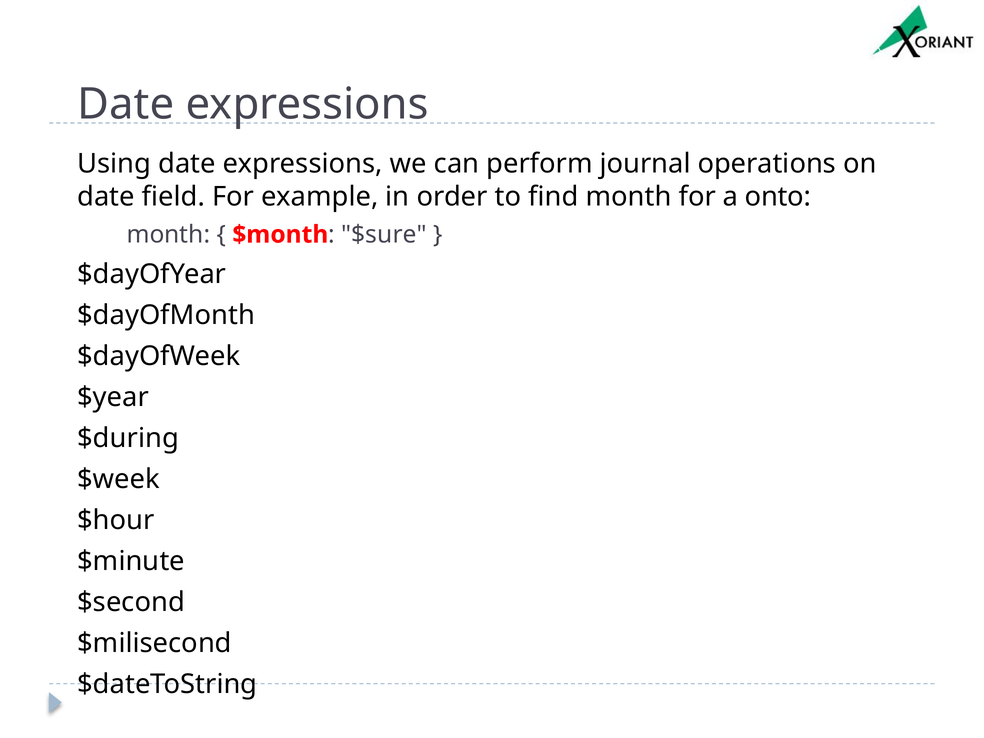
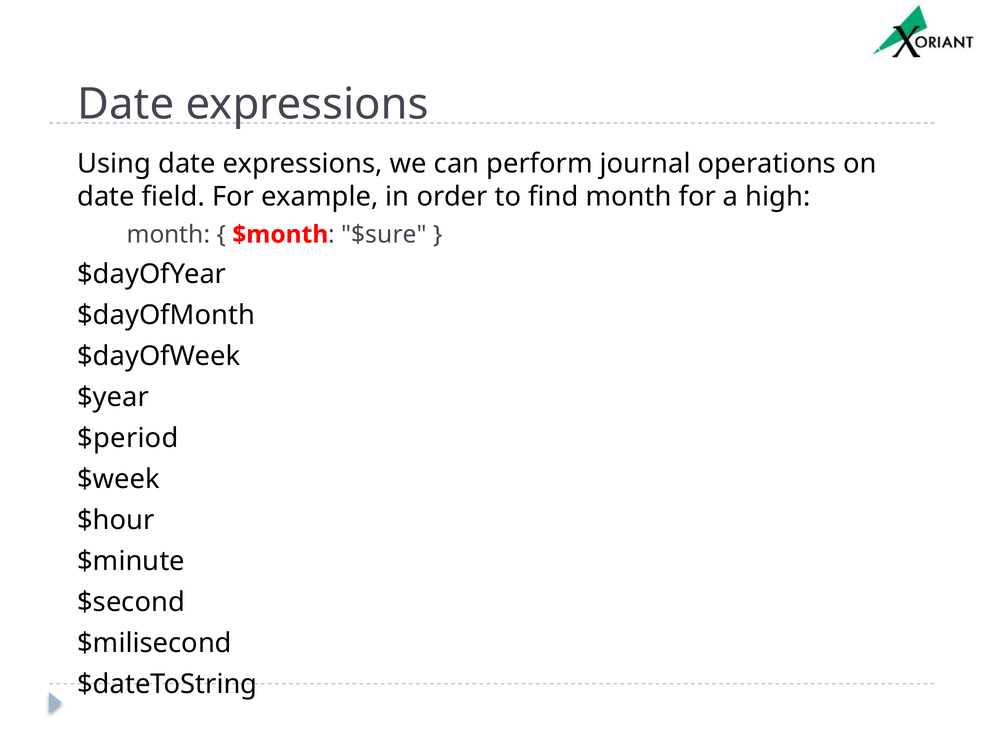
onto: onto -> high
$during: $during -> $period
